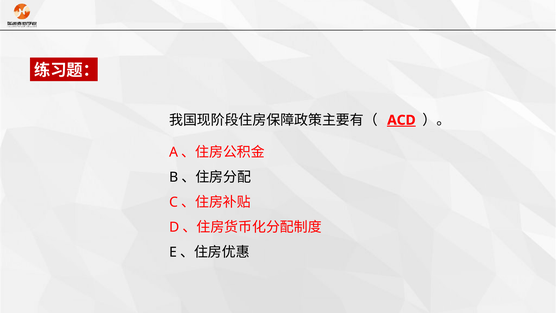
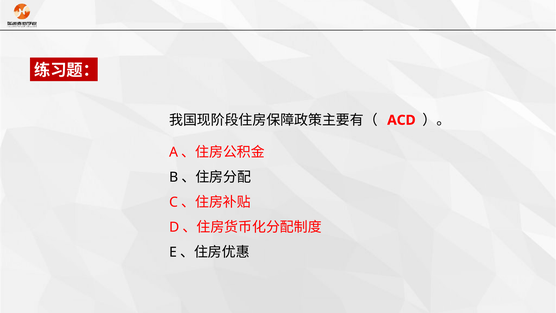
ACD underline: present -> none
